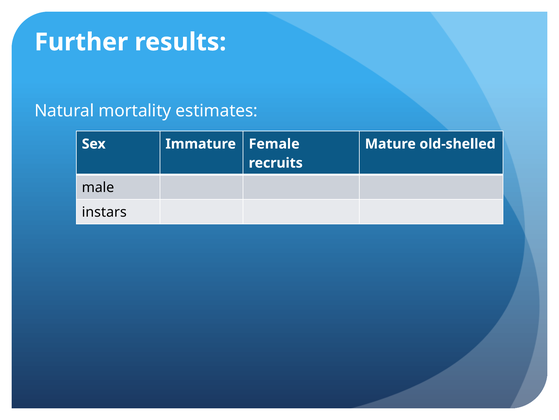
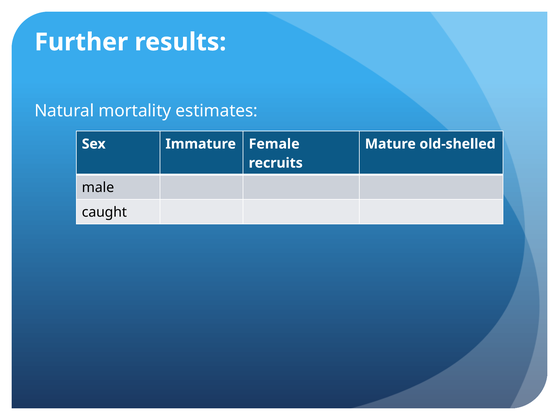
instars: instars -> caught
